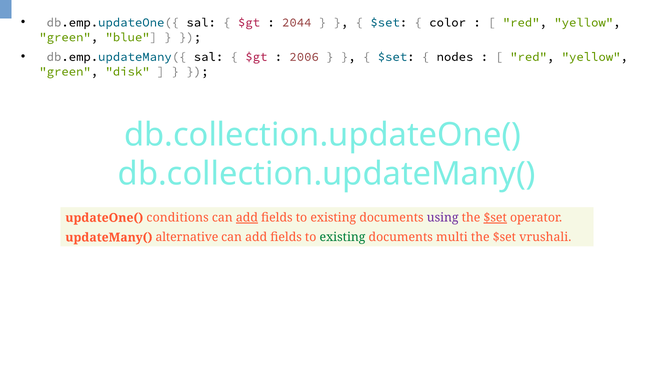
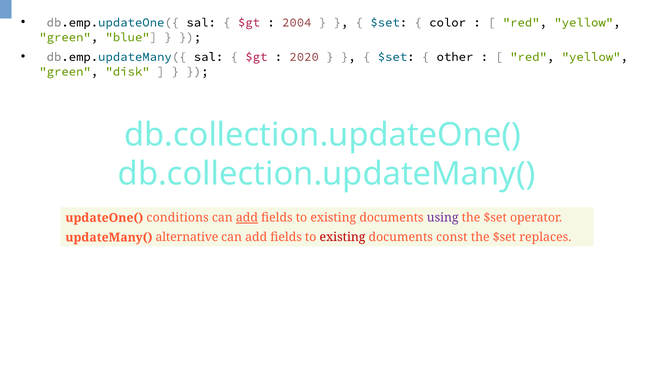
2044: 2044 -> 2004
2006: 2006 -> 2020
nodes: nodes -> other
$set at (495, 218) underline: present -> none
existing at (343, 237) colour: green -> red
multi: multi -> const
vrushali: vrushali -> replaces
